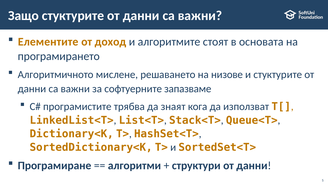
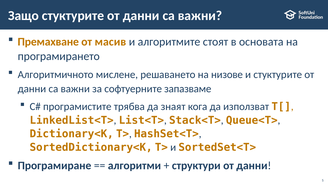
Елементите: Елементите -> Премахване
доход: доход -> масив
